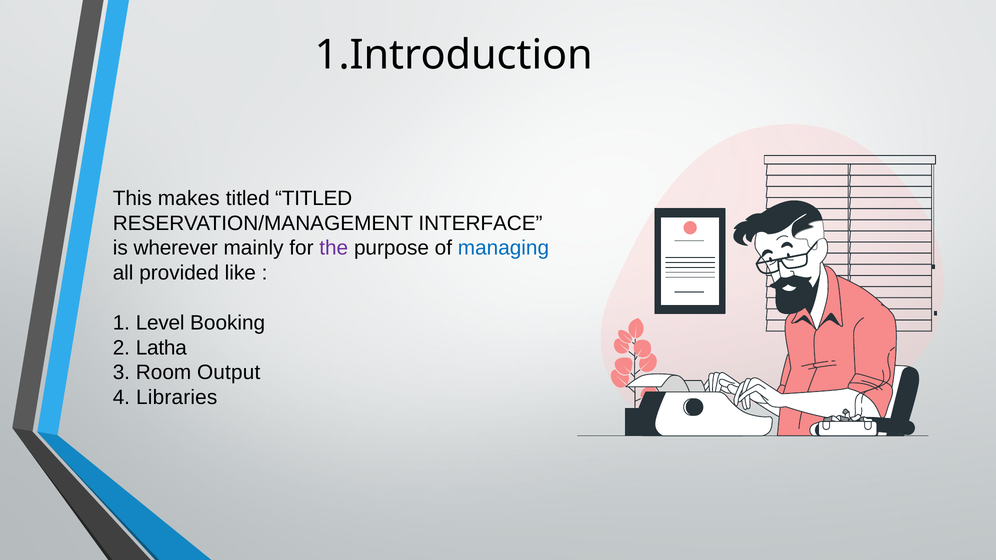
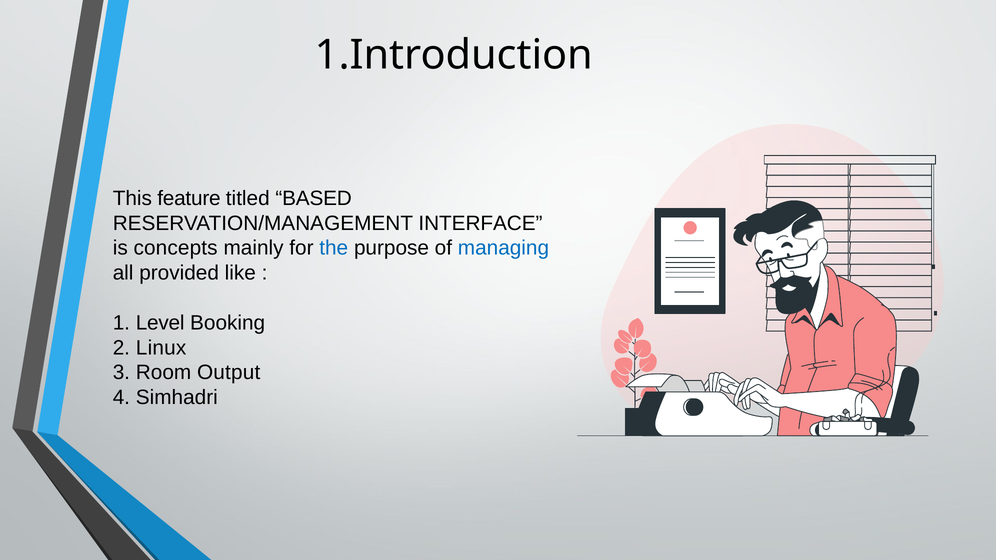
makes: makes -> feature
titled TITLED: TITLED -> BASED
wherever: wherever -> concepts
the colour: purple -> blue
Latha: Latha -> Linux
Libraries: Libraries -> Simhadri
